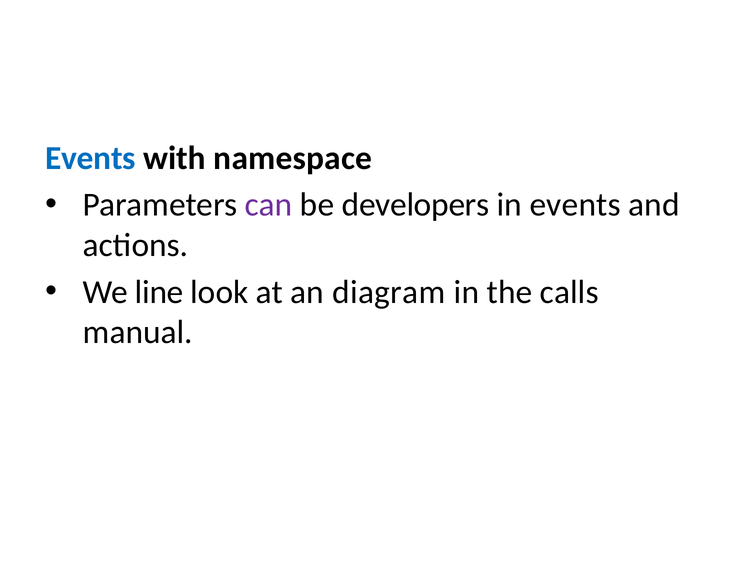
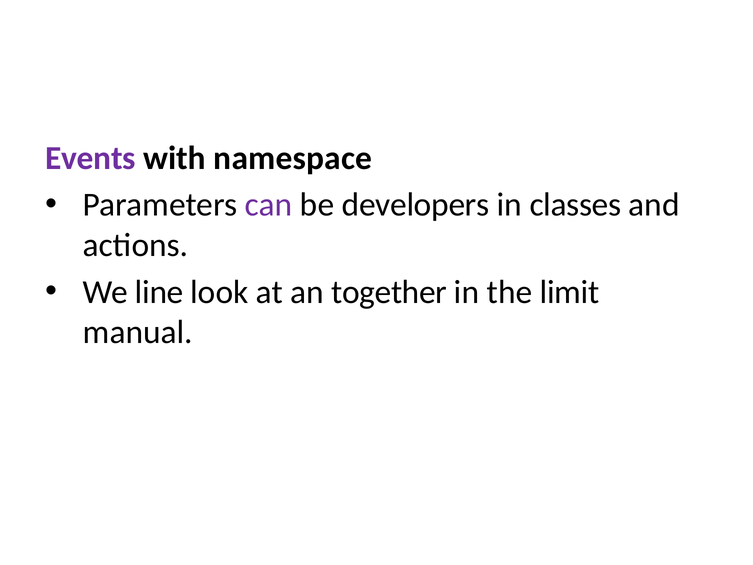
Events at (90, 158) colour: blue -> purple
in events: events -> classes
diagram: diagram -> together
calls: calls -> limit
